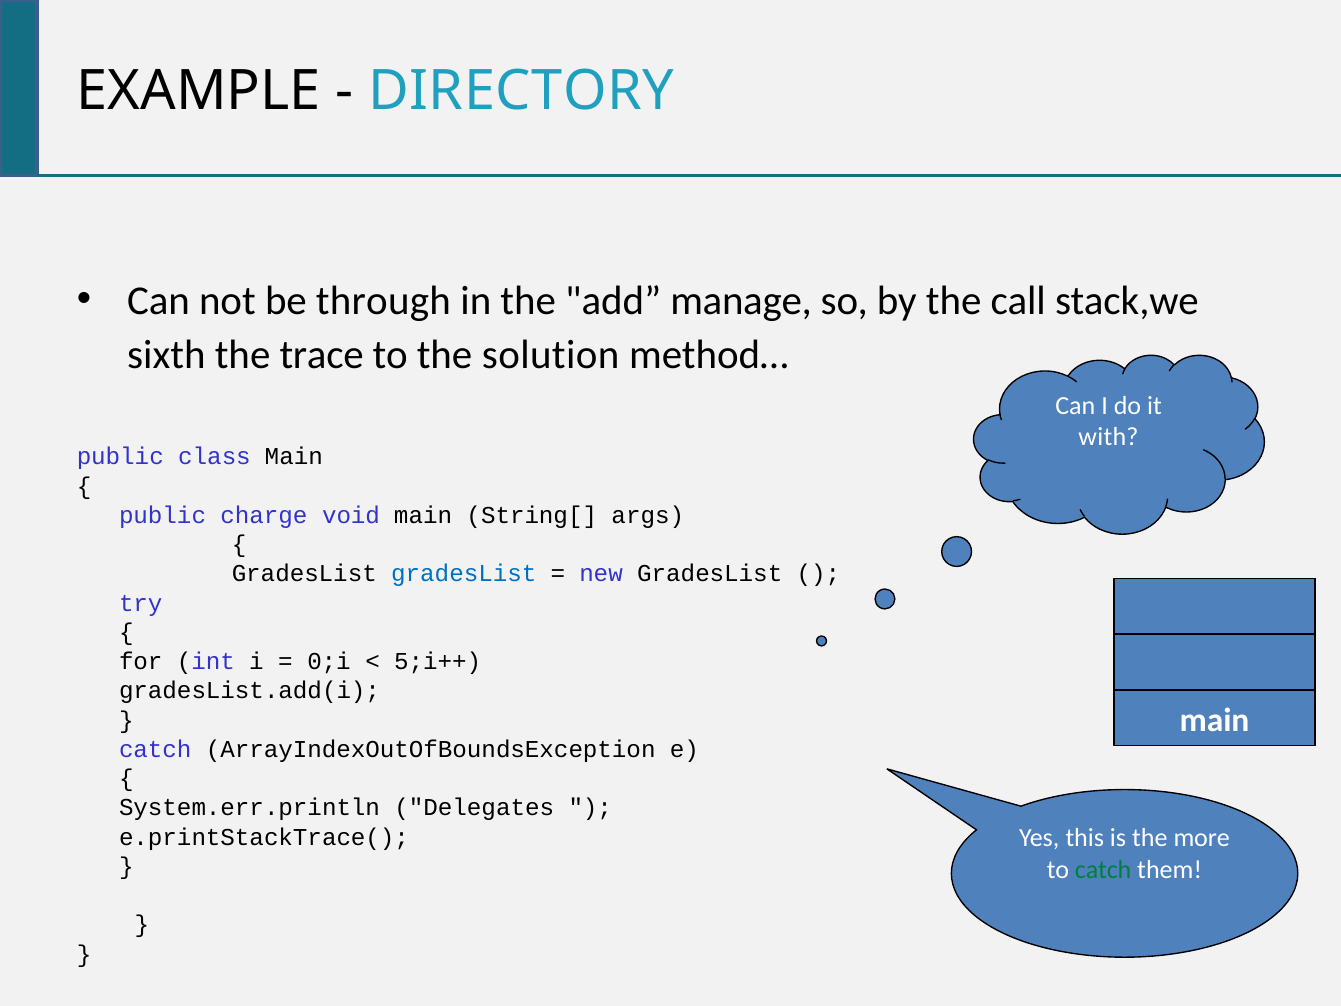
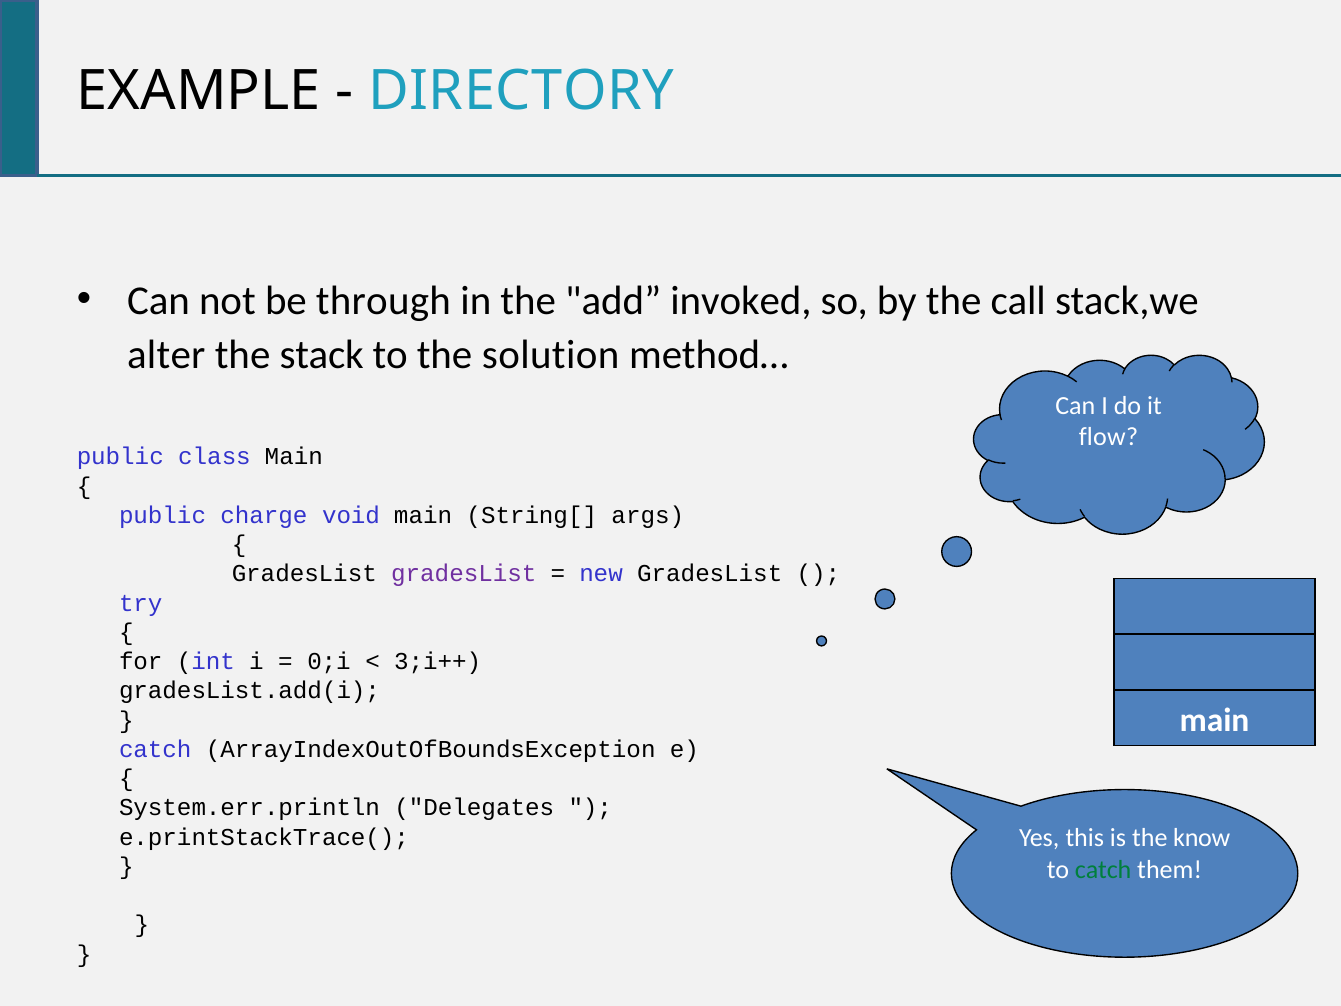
manage: manage -> invoked
sixth: sixth -> alter
trace: trace -> stack
with: with -> flow
gradesList at (464, 574) colour: blue -> purple
5;i++: 5;i++ -> 3;i++
more: more -> know
